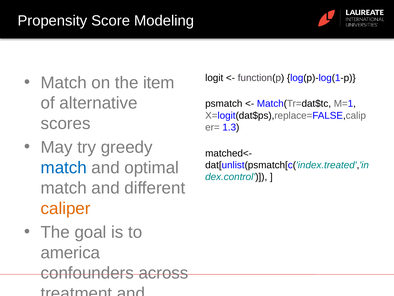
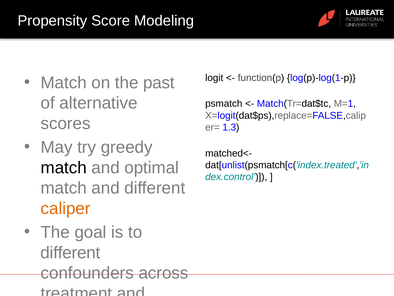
item: item -> past
match at (64, 167) colour: blue -> black
america at (70, 252): america -> different
